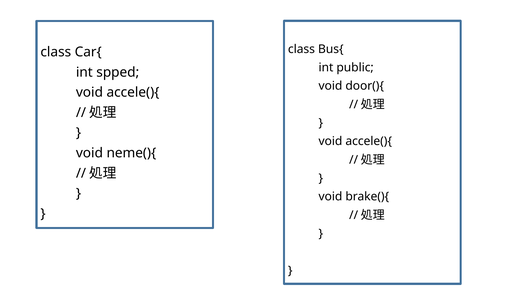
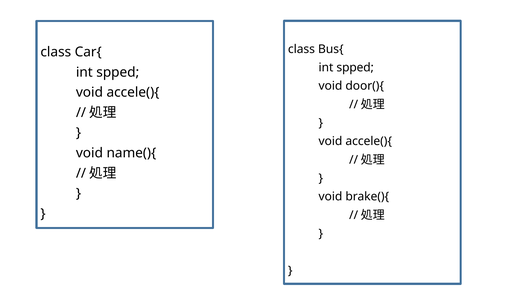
public at (355, 67): public -> spped
neme(){: neme(){ -> name(){
